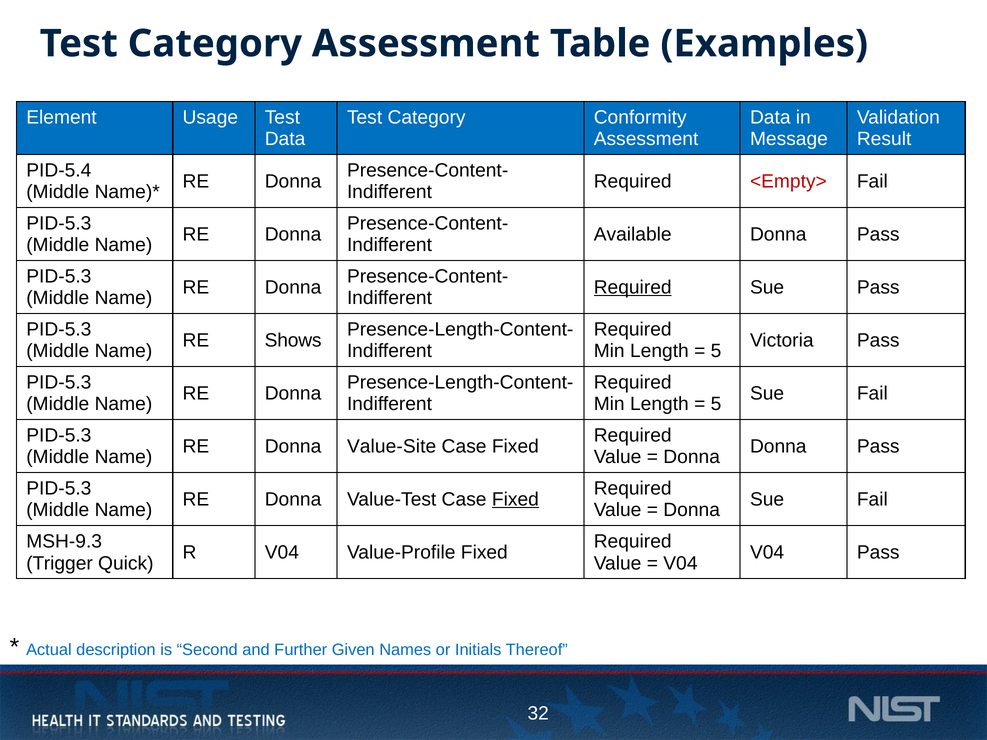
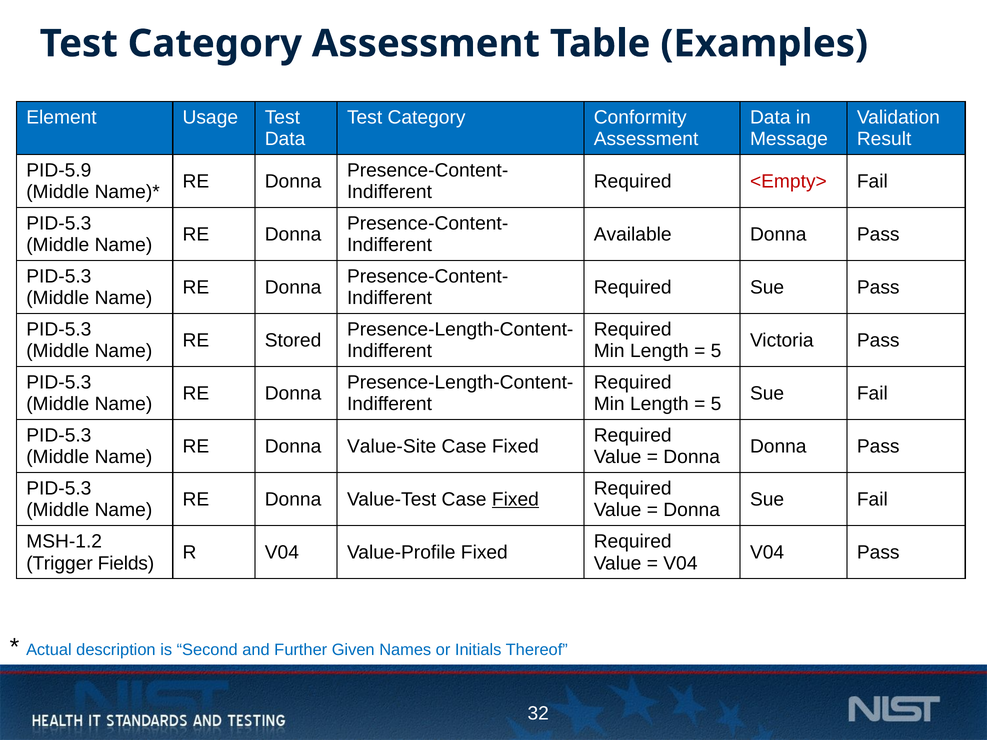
PID-5.4: PID-5.4 -> PID-5.9
Required at (633, 287) underline: present -> none
Shows: Shows -> Stored
MSH-9.3: MSH-9.3 -> MSH-1.2
Quick: Quick -> Fields
